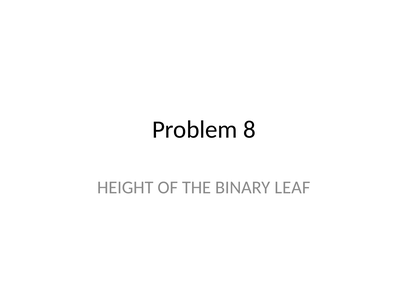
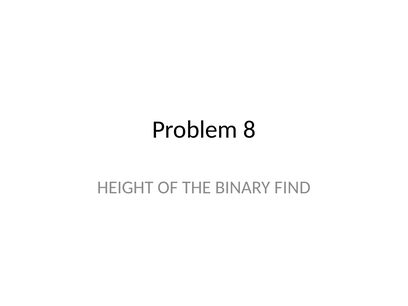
LEAF: LEAF -> FIND
